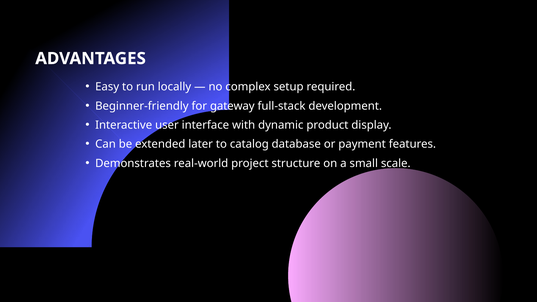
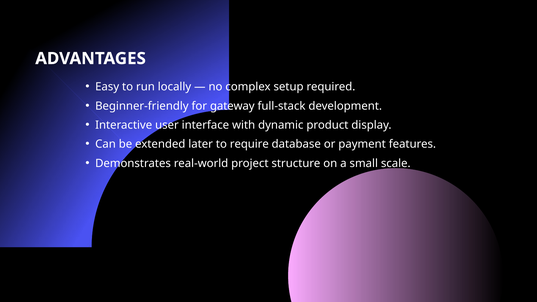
catalog: catalog -> require
